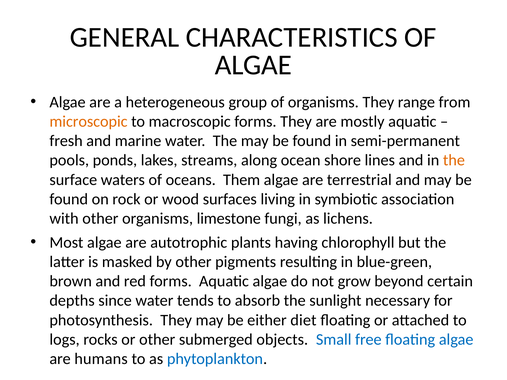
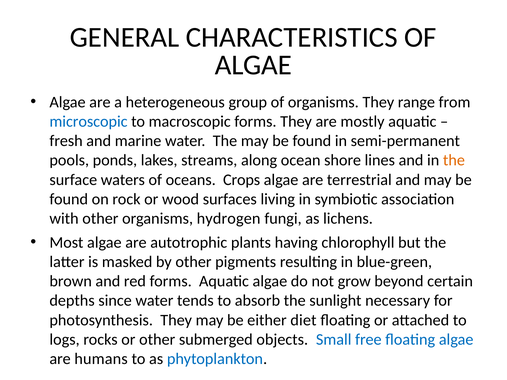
microscopic colour: orange -> blue
Them: Them -> Crops
limestone: limestone -> hydrogen
